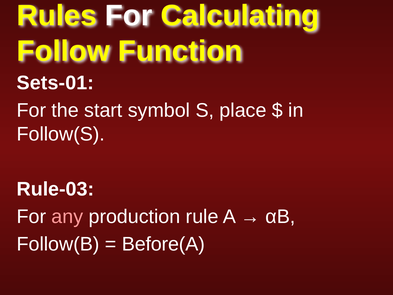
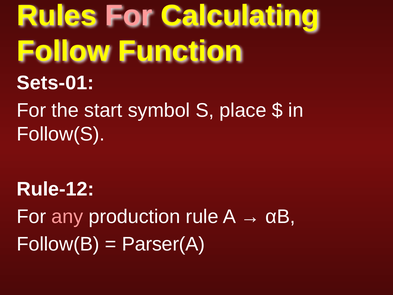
For at (129, 16) colour: white -> pink
Rule-03: Rule-03 -> Rule-12
Before(A: Before(A -> Parser(A
